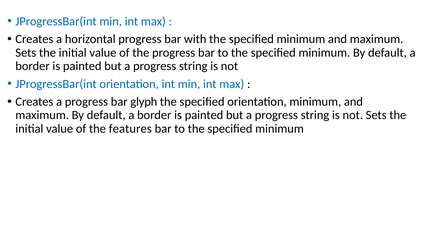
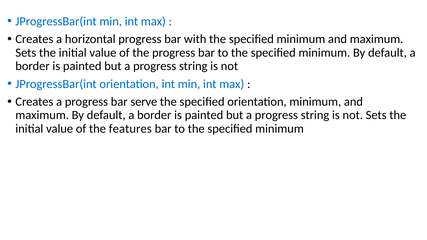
glyph: glyph -> serve
